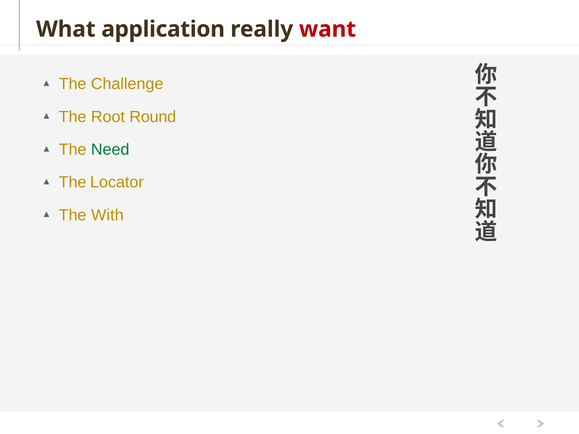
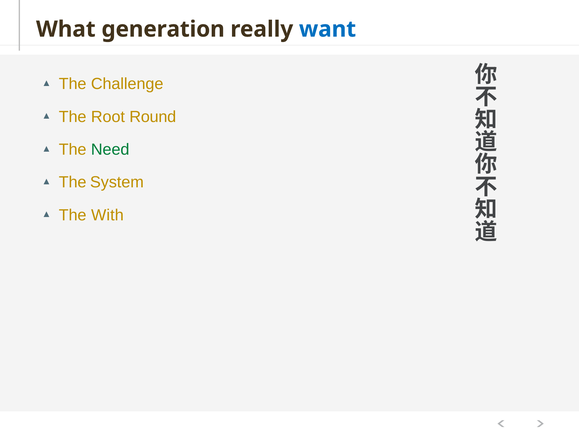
application: application -> generation
want colour: red -> blue
Locator: Locator -> System
